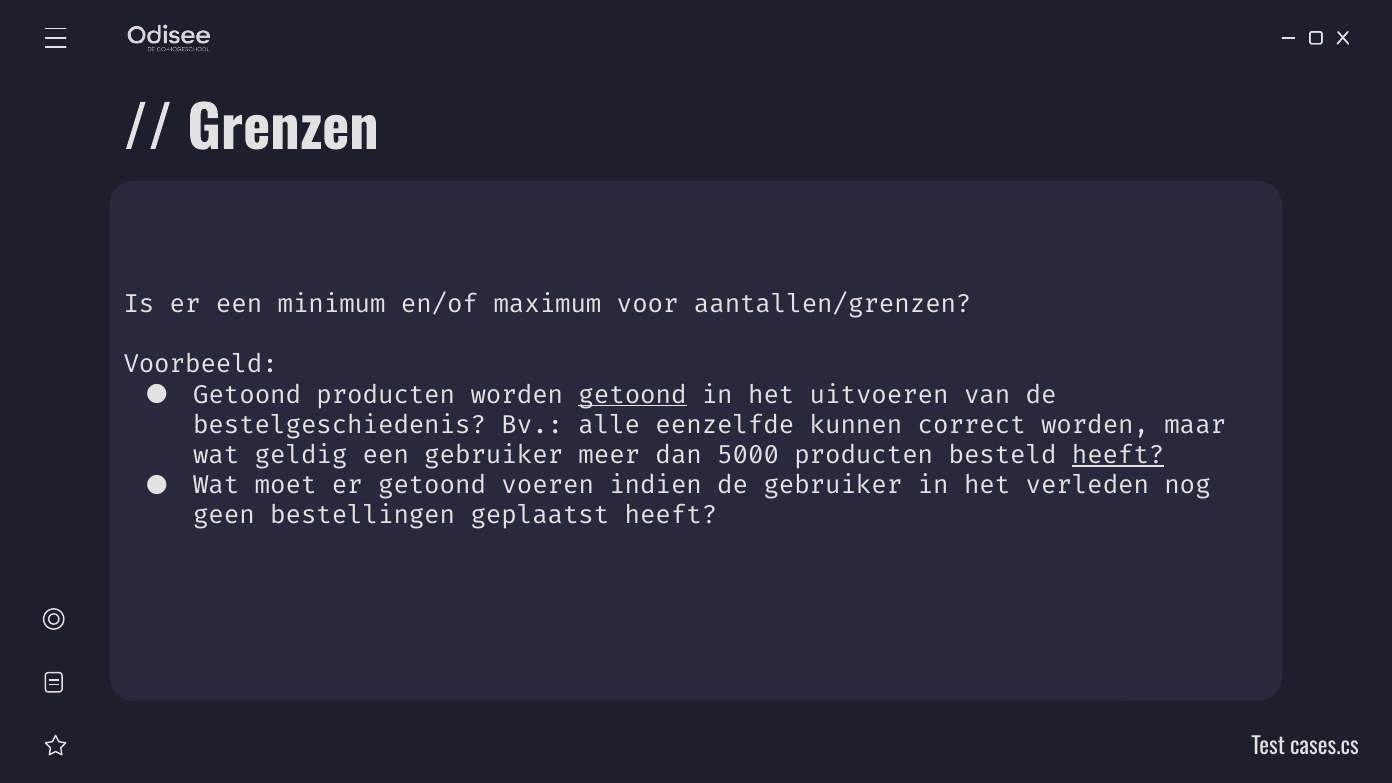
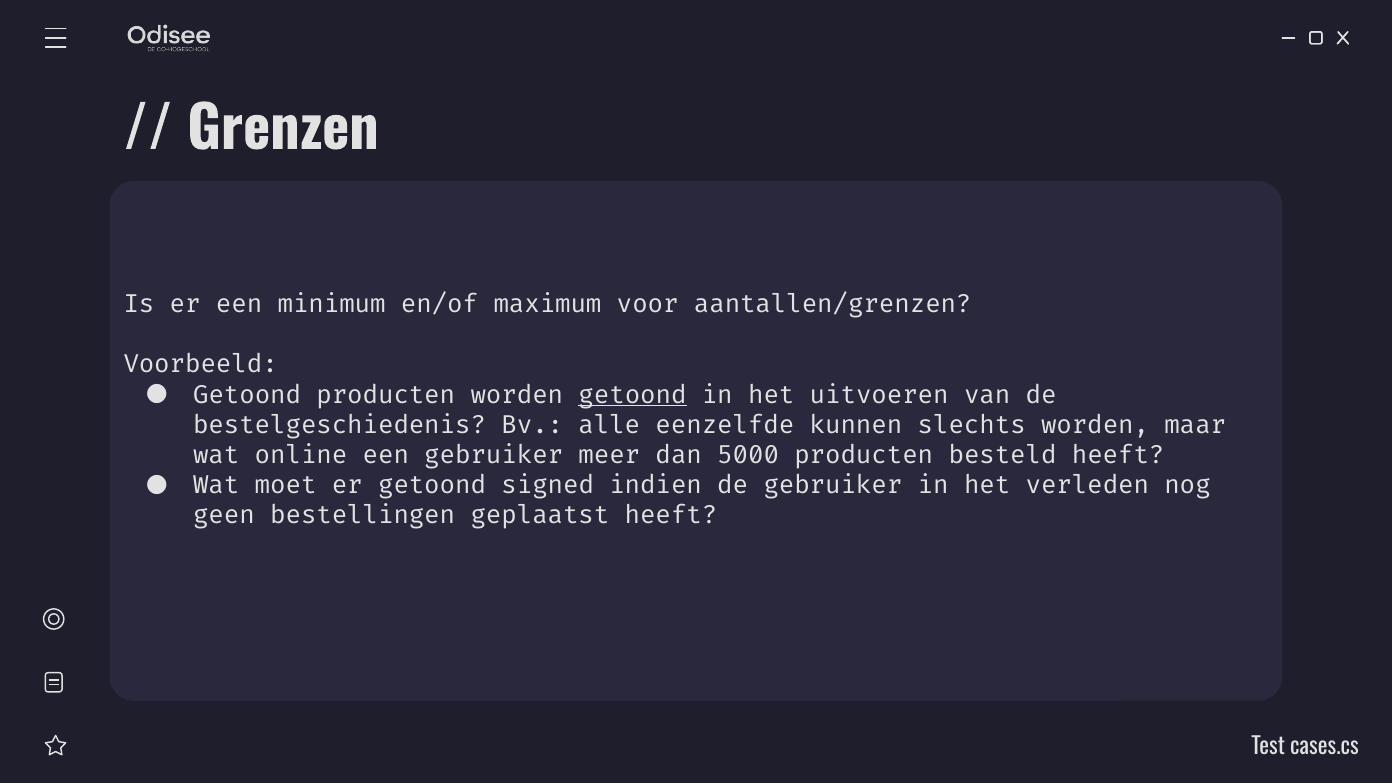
correct: correct -> slechts
geldig: geldig -> online
heeft at (1118, 455) underline: present -> none
voeren: voeren -> signed
